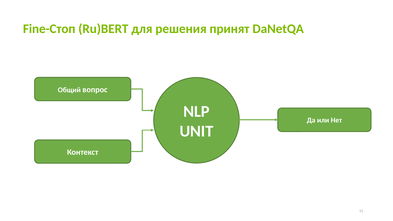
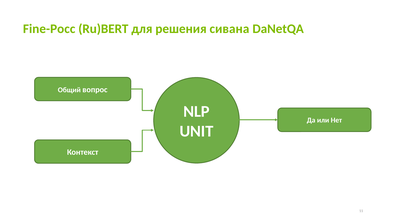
Fine-Стоп: Fine-Стоп -> Fine-Росс
принят: принят -> сивана
